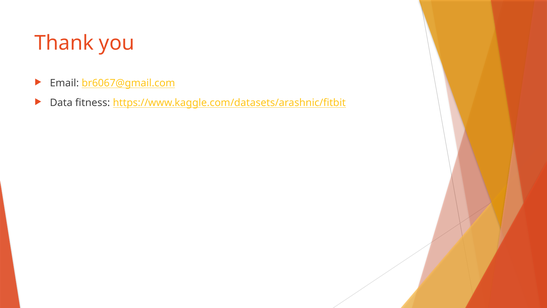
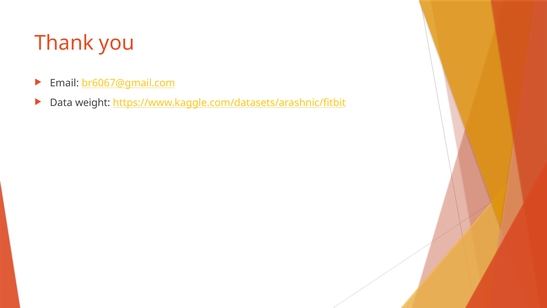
fitness: fitness -> weight
